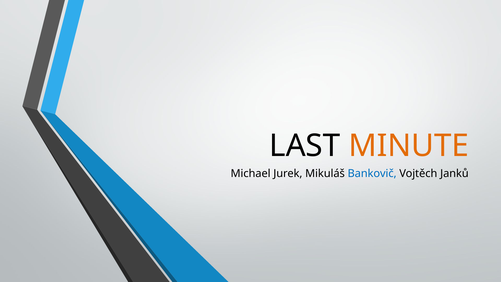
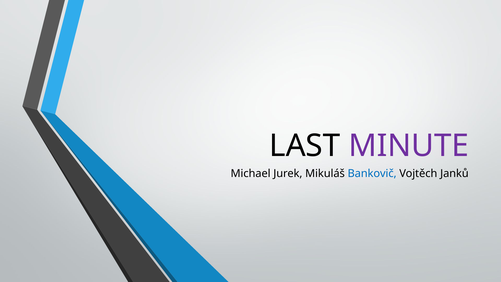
MINUTE colour: orange -> purple
